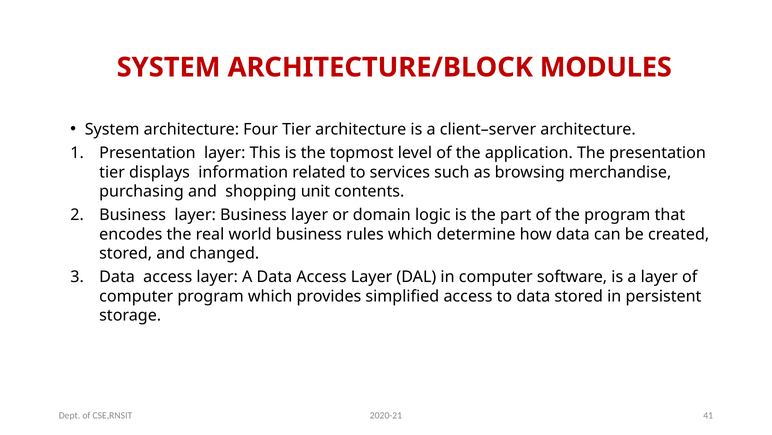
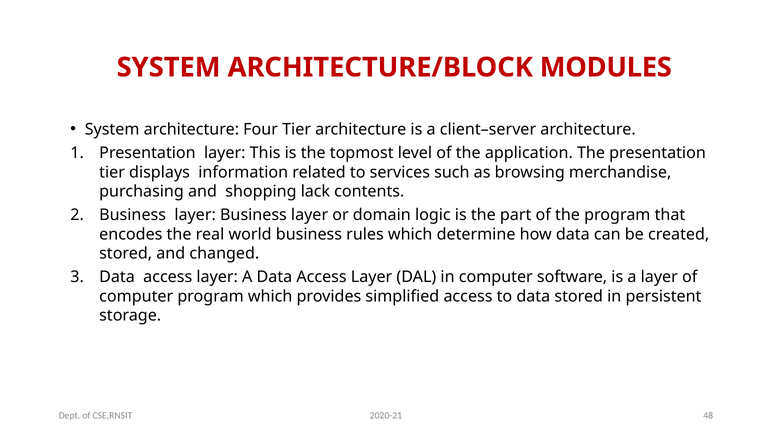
unit: unit -> lack
41: 41 -> 48
